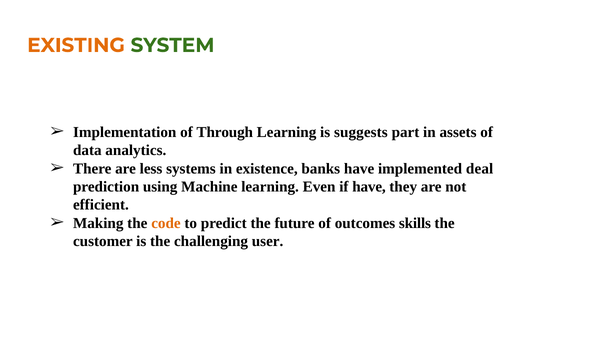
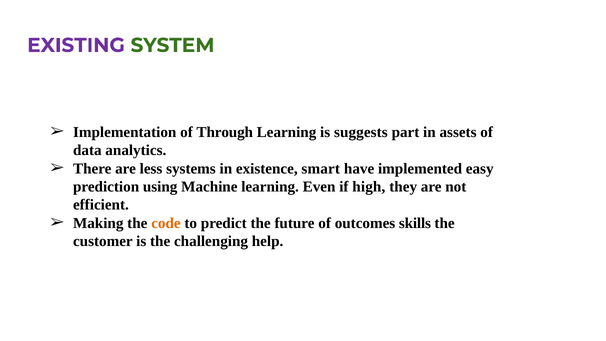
EXISTING colour: orange -> purple
banks: banks -> smart
deal: deal -> easy
if have: have -> high
user: user -> help
